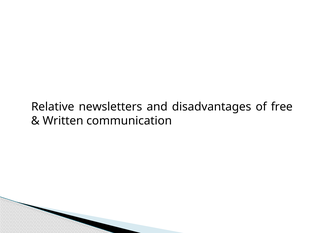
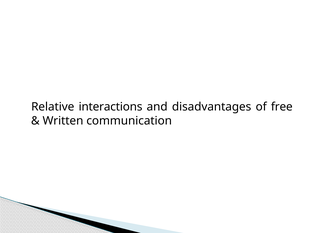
newsletters: newsletters -> interactions
